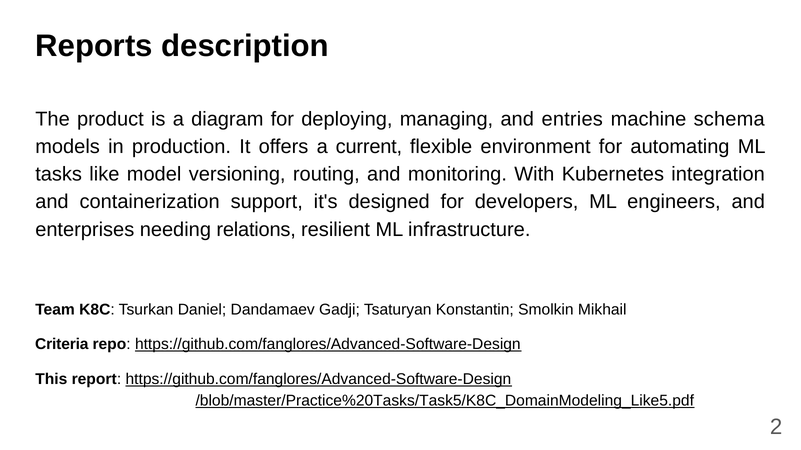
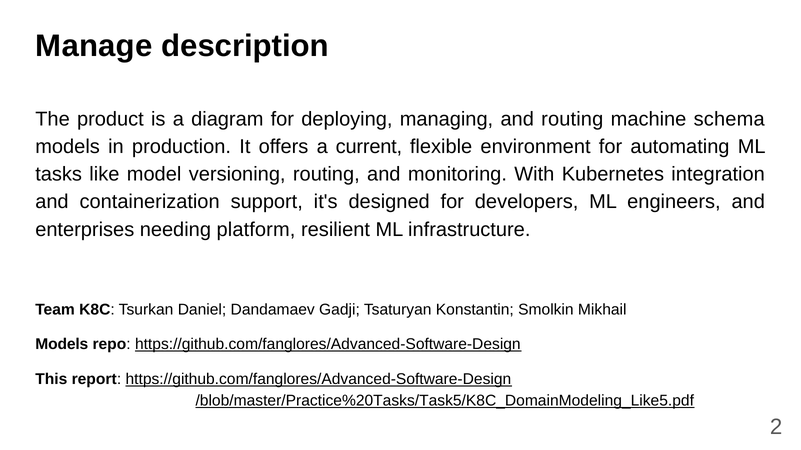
Reports: Reports -> Manage
and entries: entries -> routing
relations: relations -> platform
Criteria at (62, 345): Criteria -> Models
